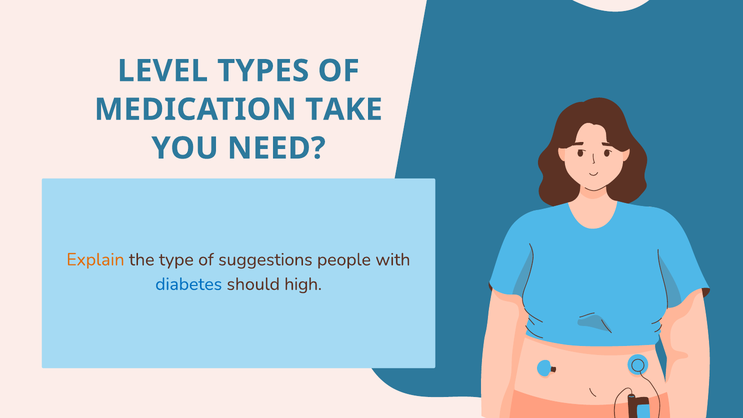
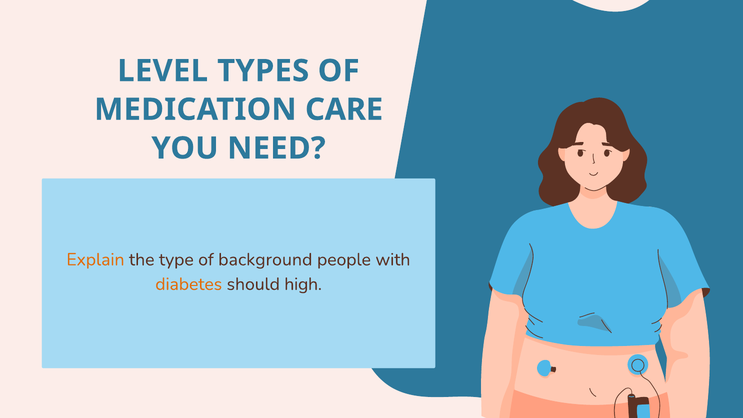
TAKE: TAKE -> CARE
suggestions: suggestions -> background
diabetes colour: blue -> orange
